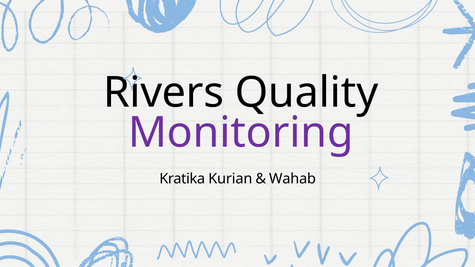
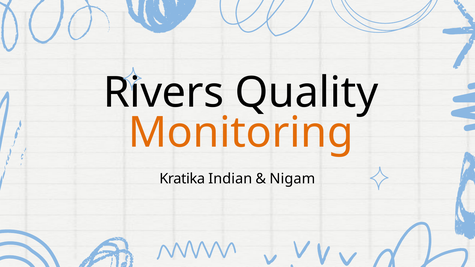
Monitoring colour: purple -> orange
Kurian: Kurian -> Indian
Wahab: Wahab -> Nigam
